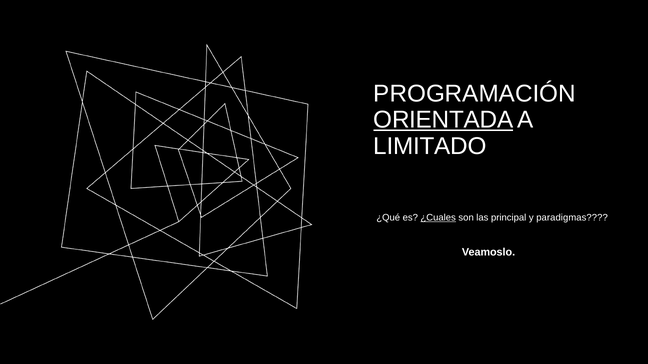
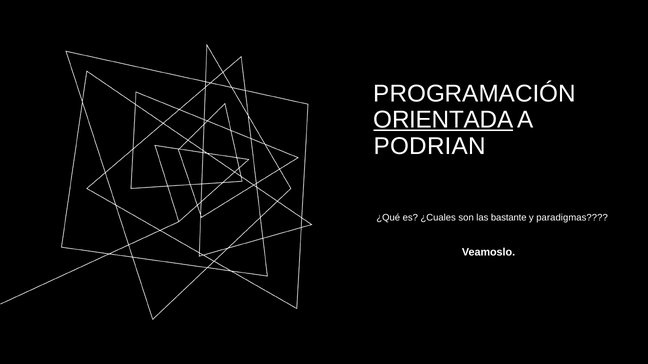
LIMITADO: LIMITADO -> PODRIAN
¿Cuales underline: present -> none
principal: principal -> bastante
